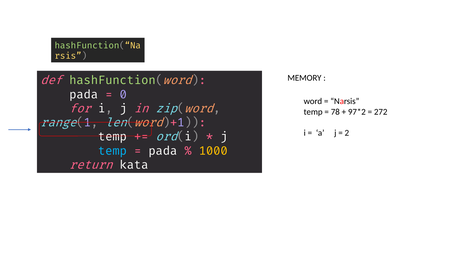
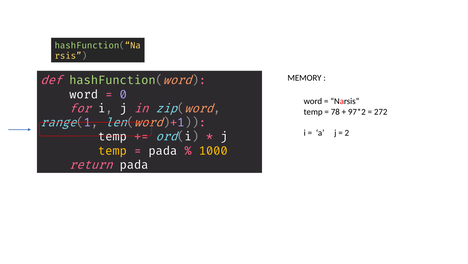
pada at (84, 94): pada -> word
temp at (112, 150) colour: light blue -> yellow
return kata: kata -> pada
